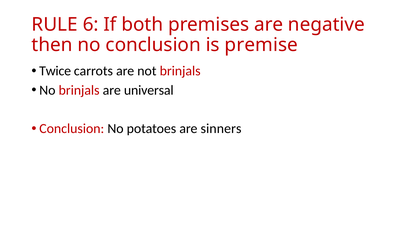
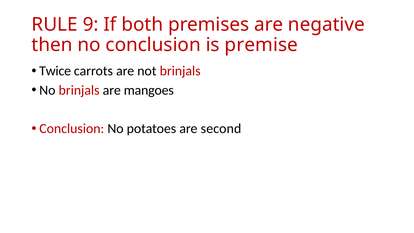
6: 6 -> 9
universal: universal -> mangoes
sinners: sinners -> second
